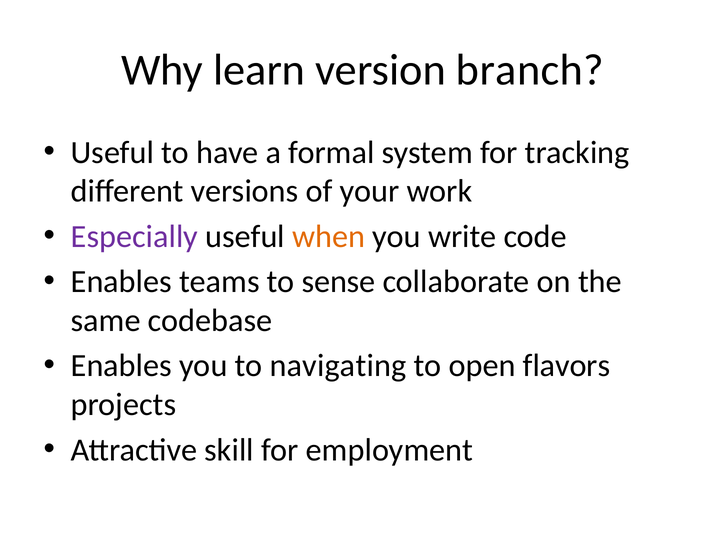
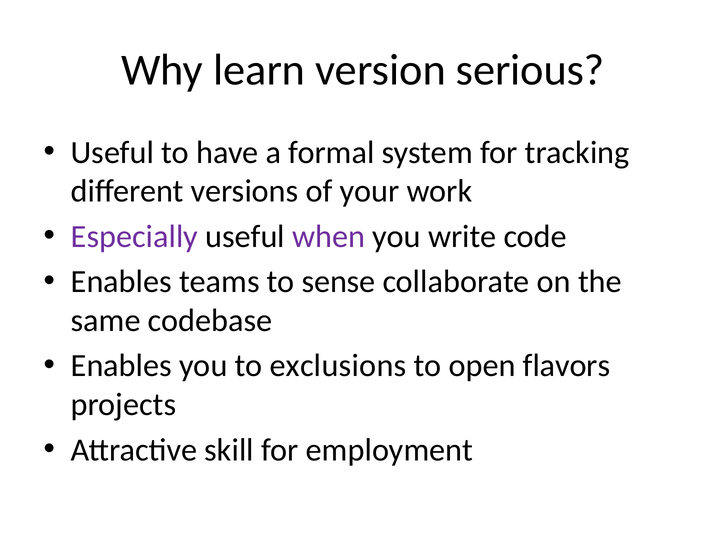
branch: branch -> serious
when colour: orange -> purple
navigating: navigating -> exclusions
